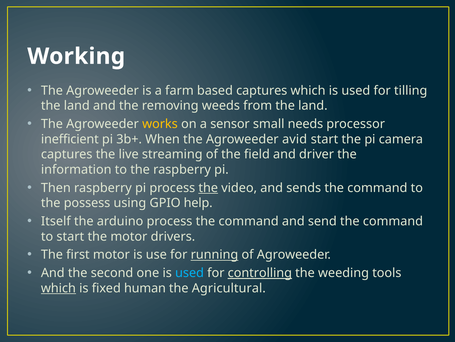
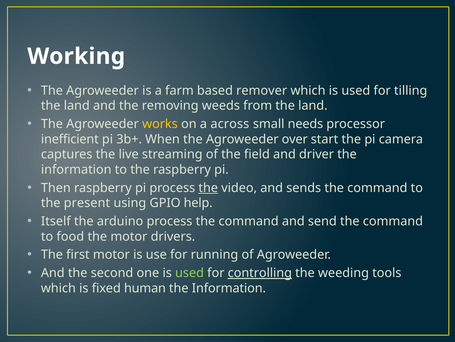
based captures: captures -> remover
sensor: sensor -> across
avid: avid -> over
possess: possess -> present
to start: start -> food
running underline: present -> none
used at (190, 272) colour: light blue -> light green
which at (58, 288) underline: present -> none
Agricultural at (229, 288): Agricultural -> Information
